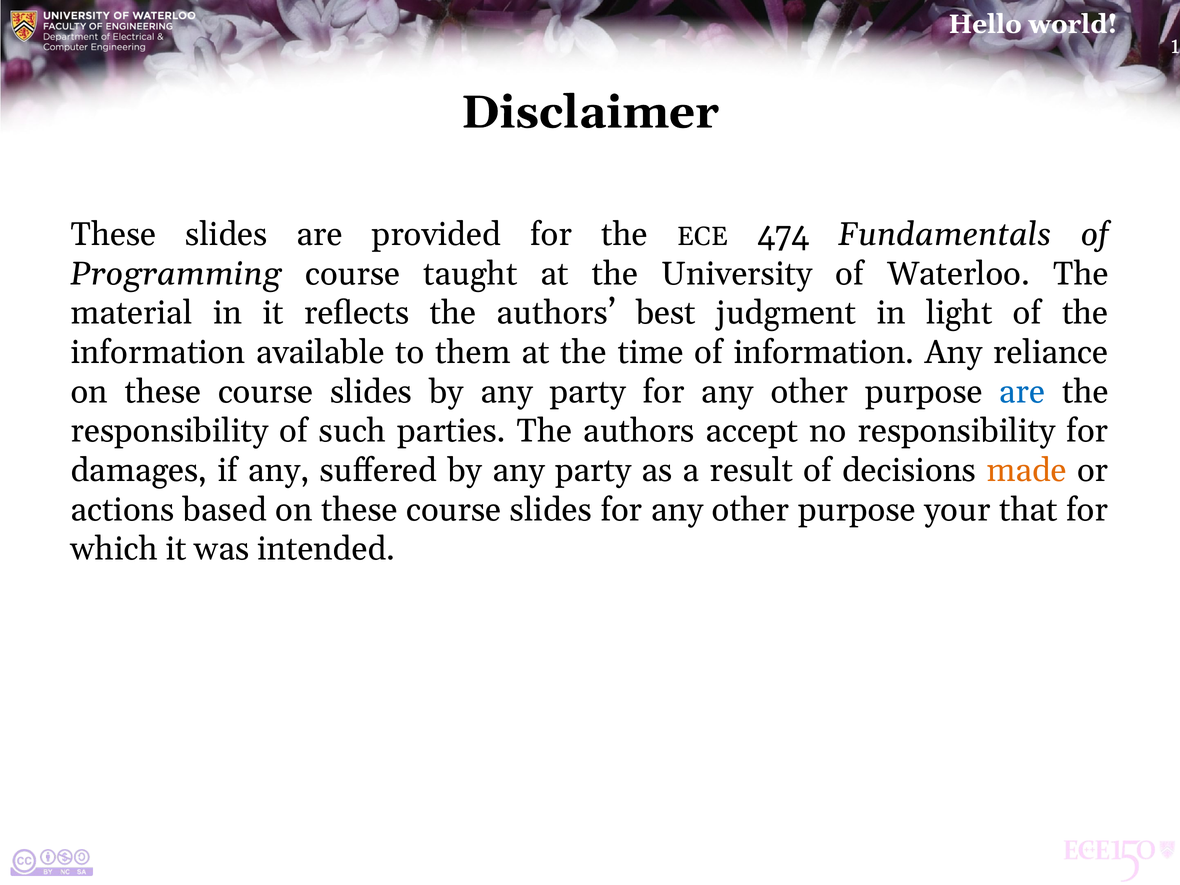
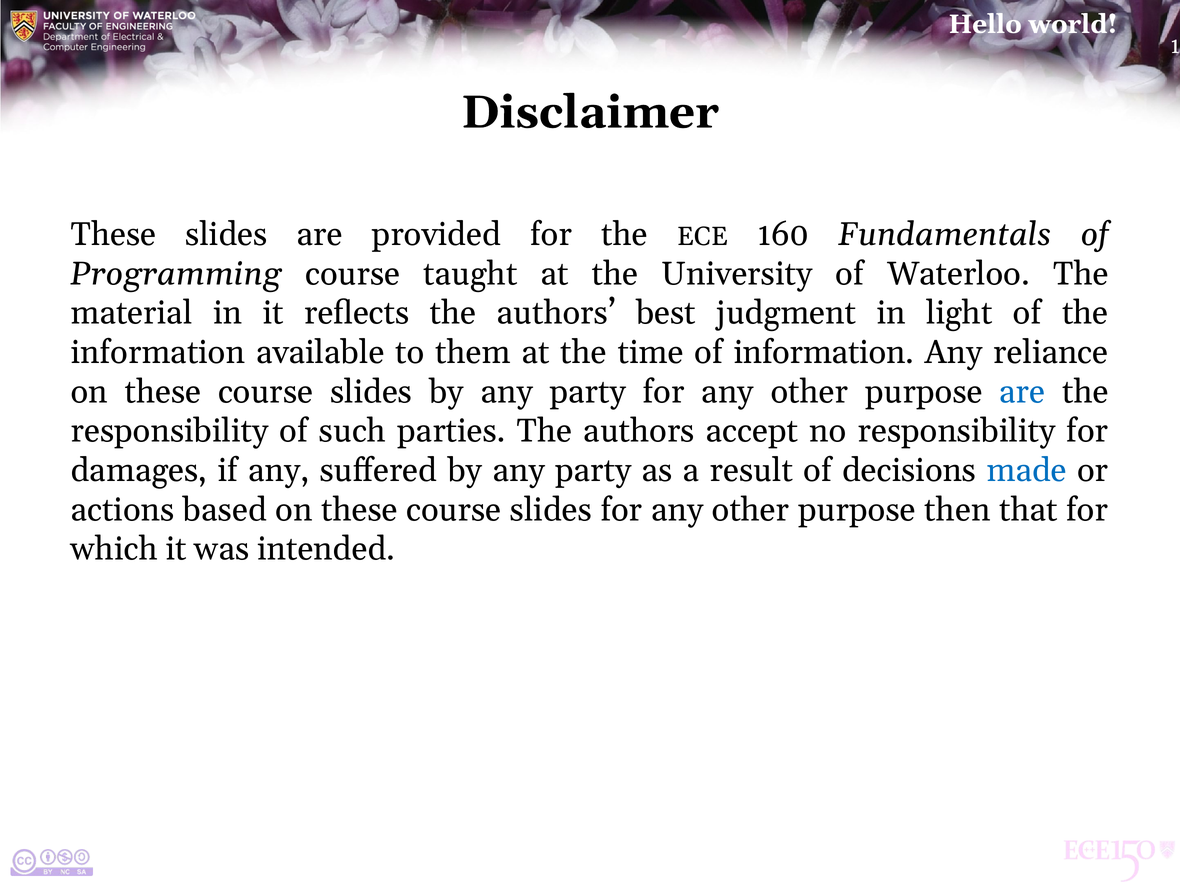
474: 474 -> 160
made colour: orange -> blue
your: your -> then
